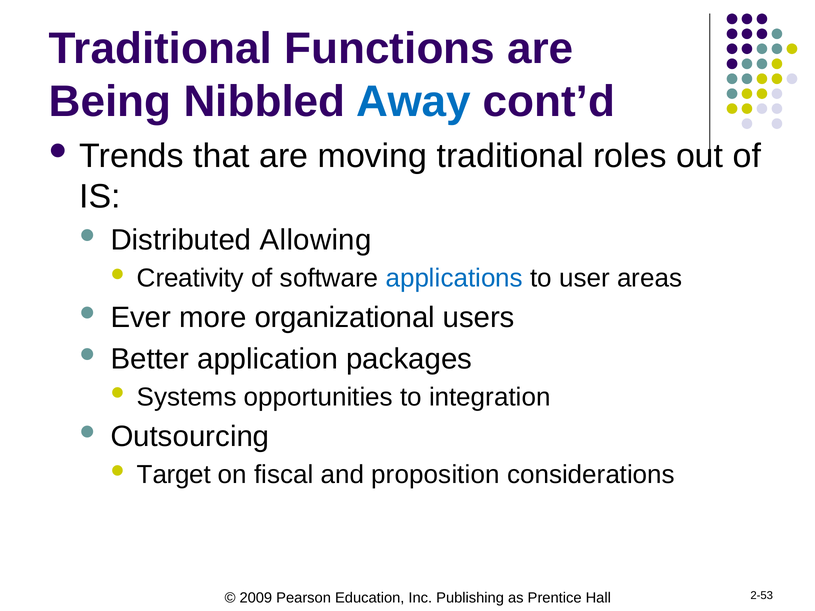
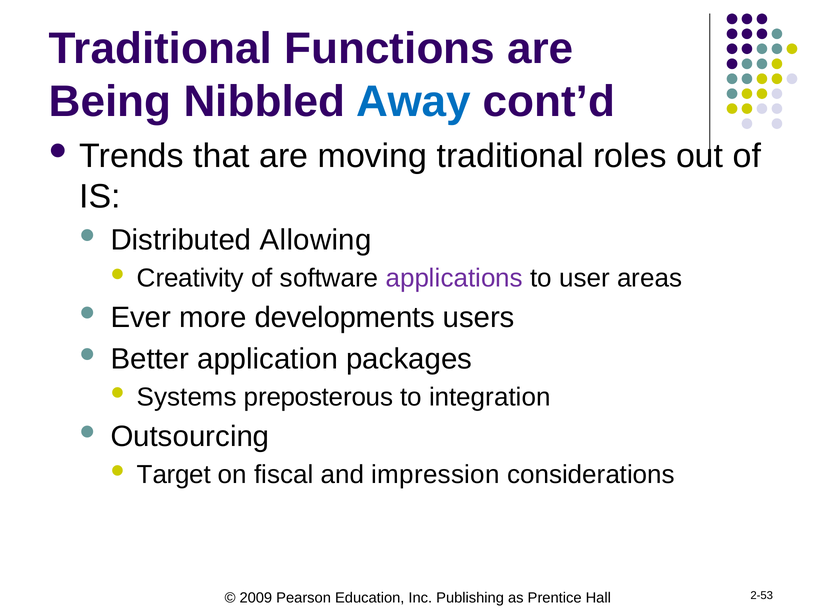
applications colour: blue -> purple
organizational: organizational -> developments
opportunities: opportunities -> preposterous
proposition: proposition -> impression
